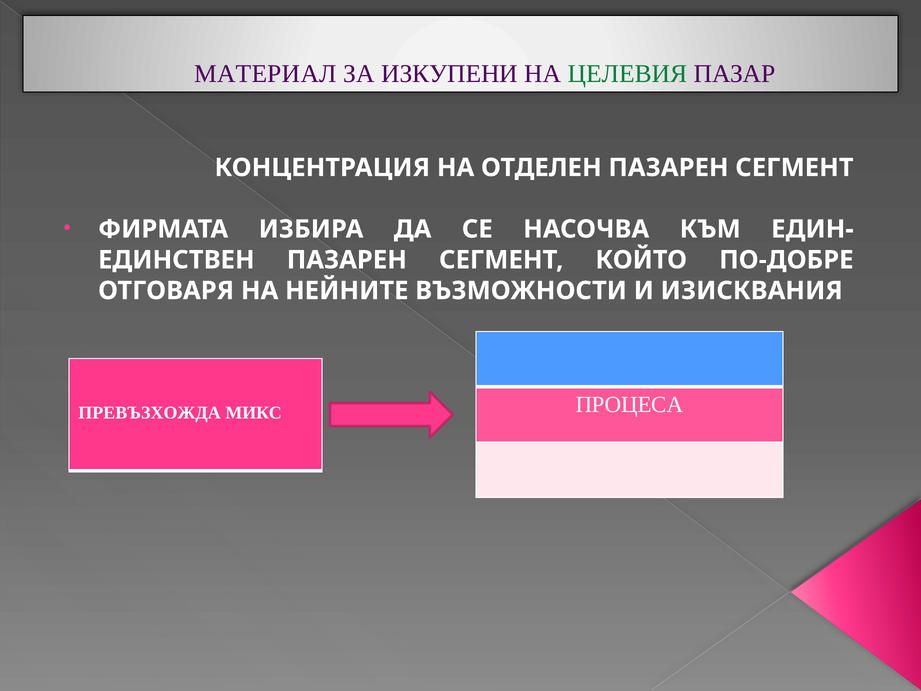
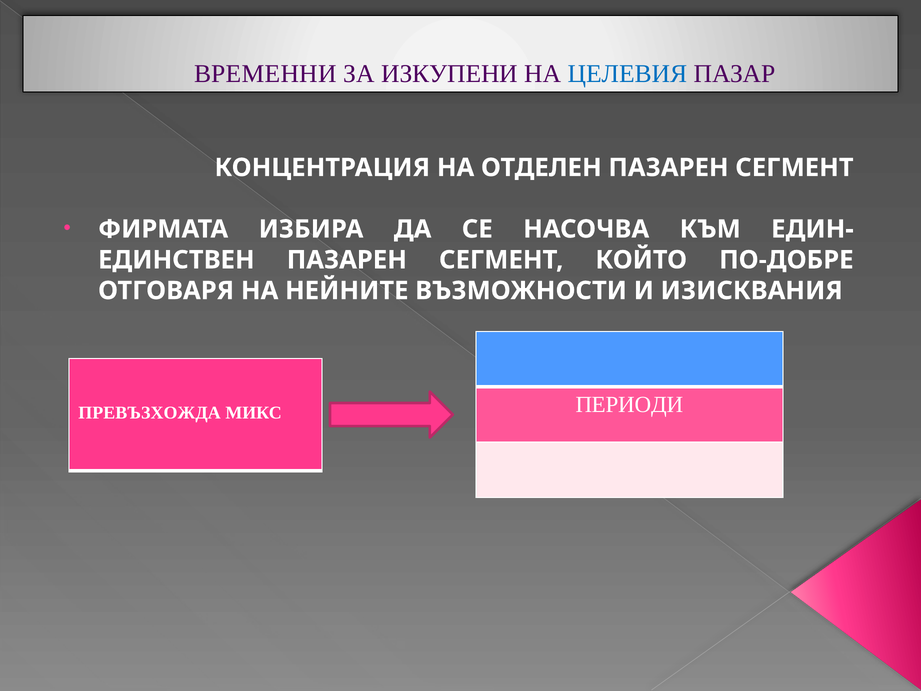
МАТЕРИАЛ: МАТЕРИАЛ -> ВРЕМЕННИ
ЦЕЛЕВИЯ colour: green -> blue
ПРОЦЕСА: ПРОЦЕСА -> ПЕРИОДИ
